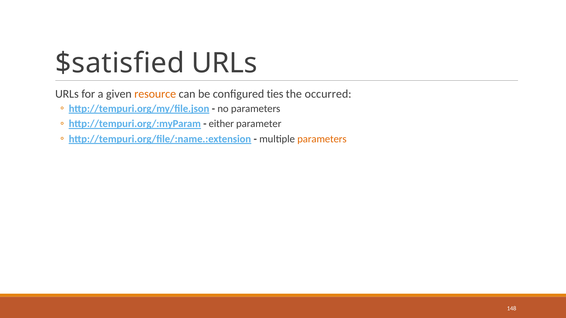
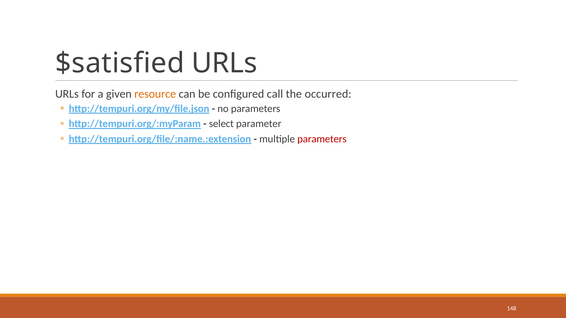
ties: ties -> call
either: either -> select
parameters at (322, 139) colour: orange -> red
